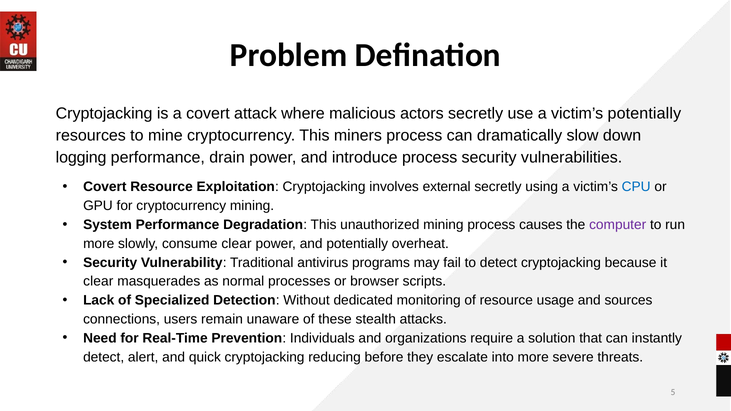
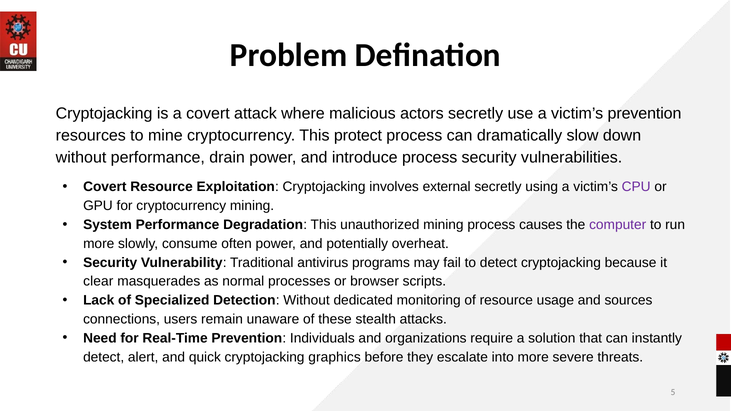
victim’s potentially: potentially -> prevention
miners: miners -> protect
logging at (81, 158): logging -> without
CPU colour: blue -> purple
consume clear: clear -> often
reducing: reducing -> graphics
